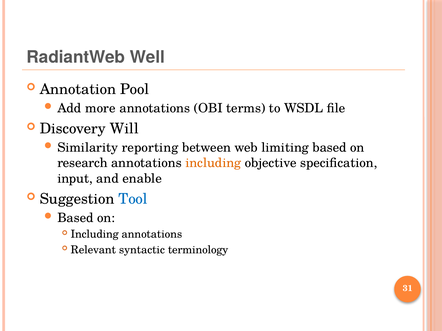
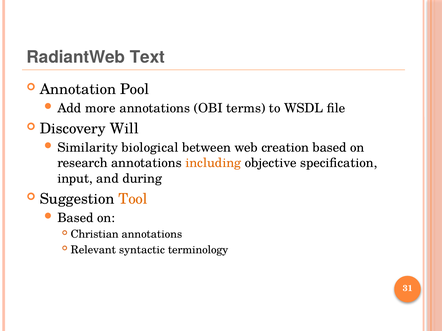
Well: Well -> Text
reporting: reporting -> biological
limiting: limiting -> creation
enable: enable -> during
Tool colour: blue -> orange
Including at (95, 235): Including -> Christian
